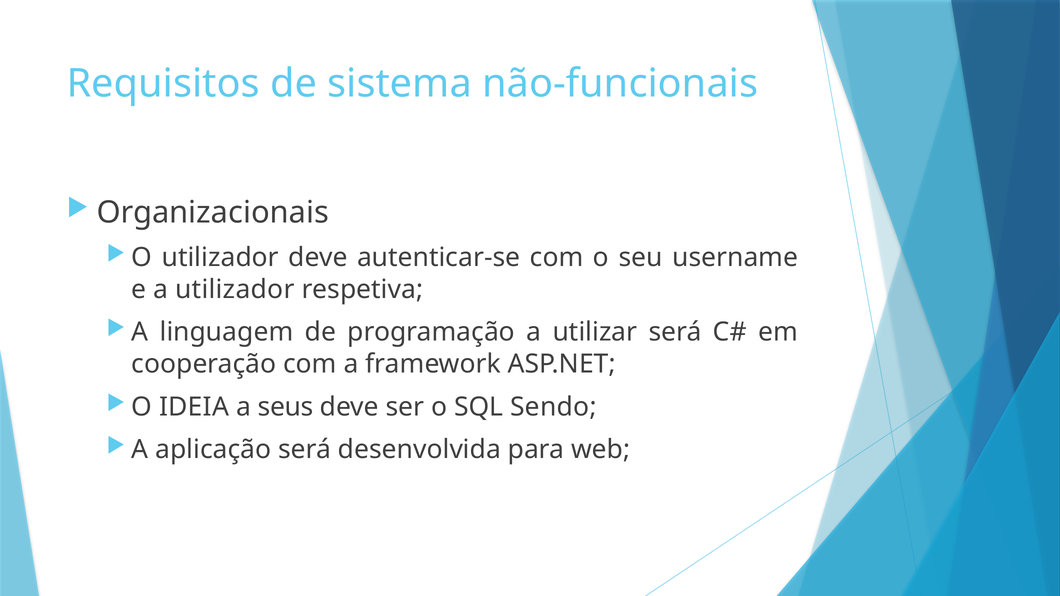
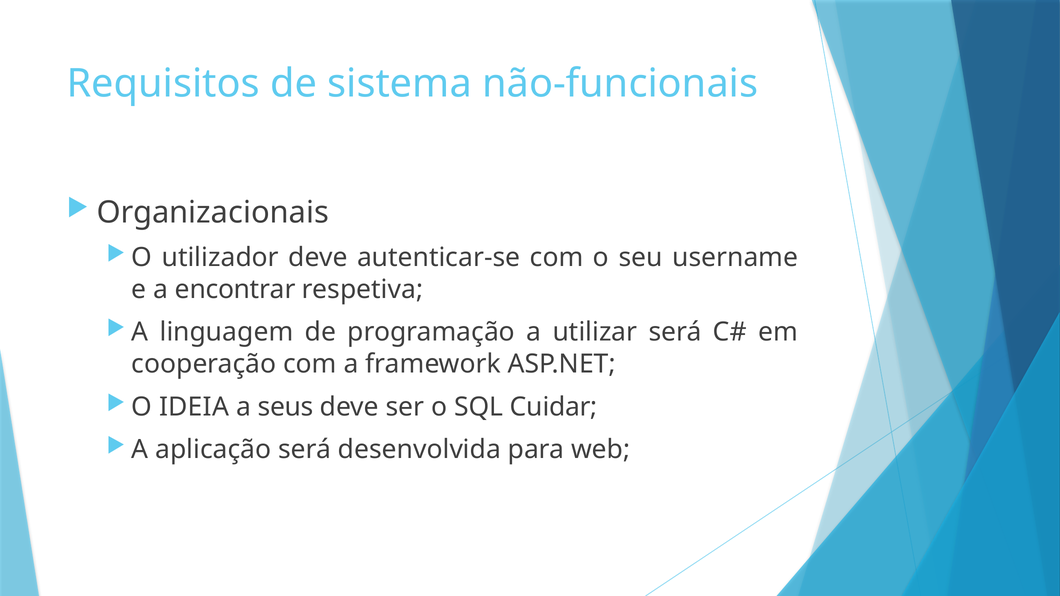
a utilizador: utilizador -> encontrar
Sendo: Sendo -> Cuidar
